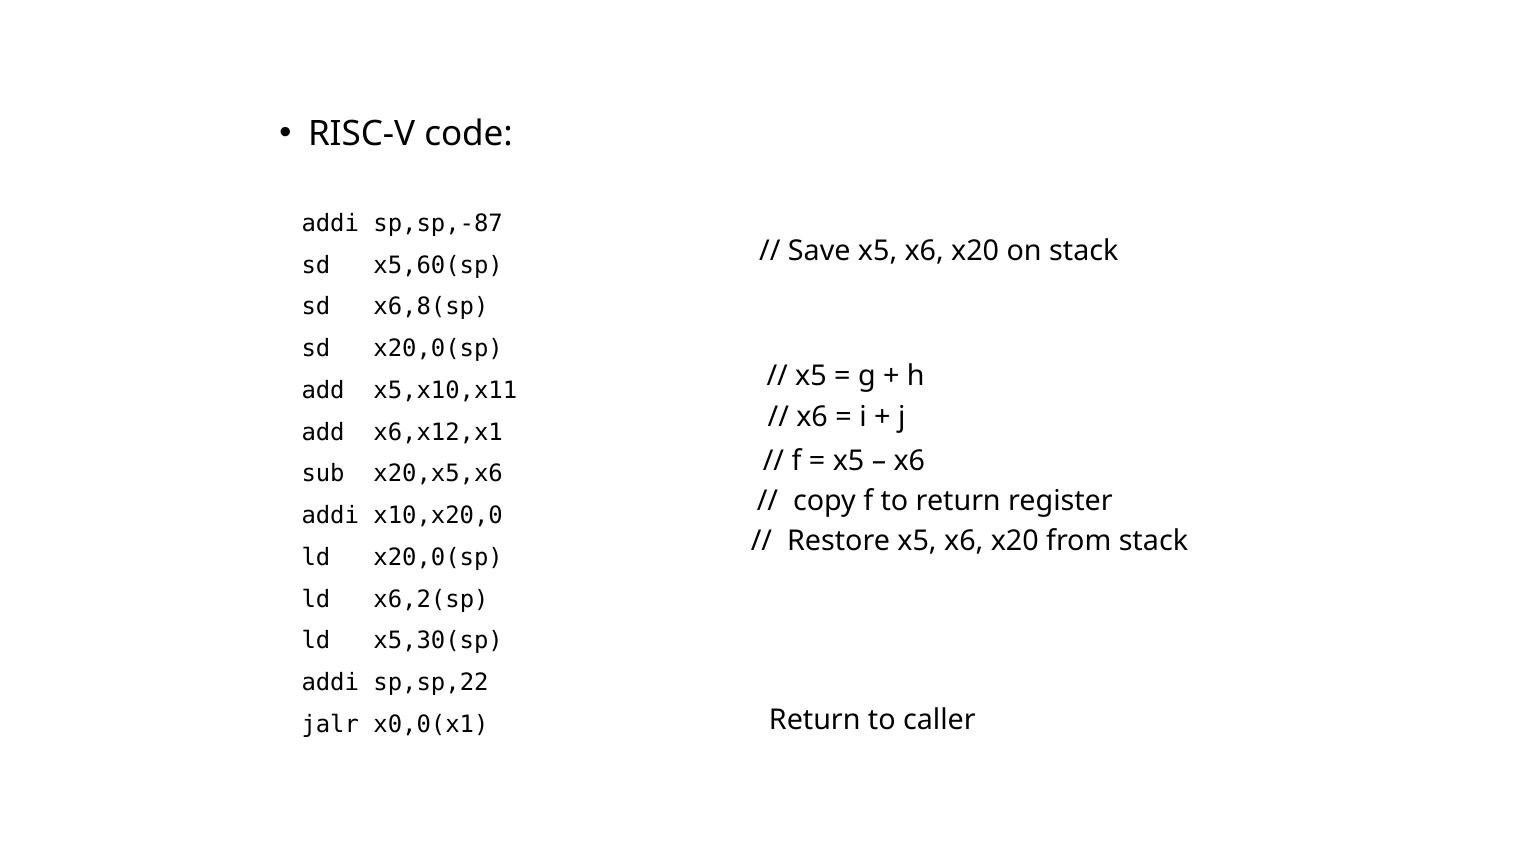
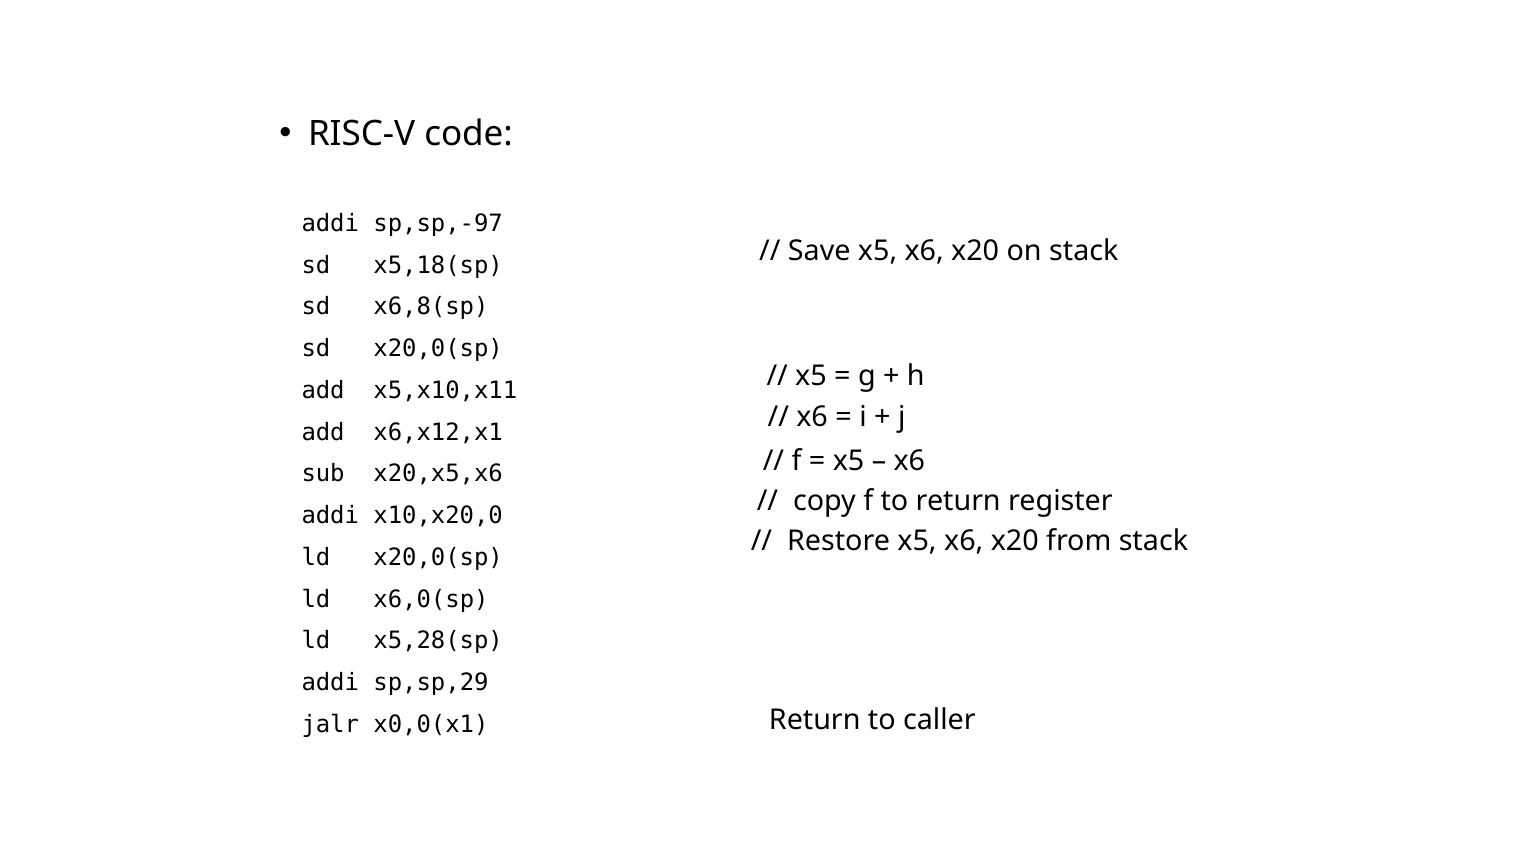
sp,sp,-87: sp,sp,-87 -> sp,sp,-97
x5,60(sp: x5,60(sp -> x5,18(sp
x6,2(sp: x6,2(sp -> x6,0(sp
x5,30(sp: x5,30(sp -> x5,28(sp
sp,sp,22: sp,sp,22 -> sp,sp,29
